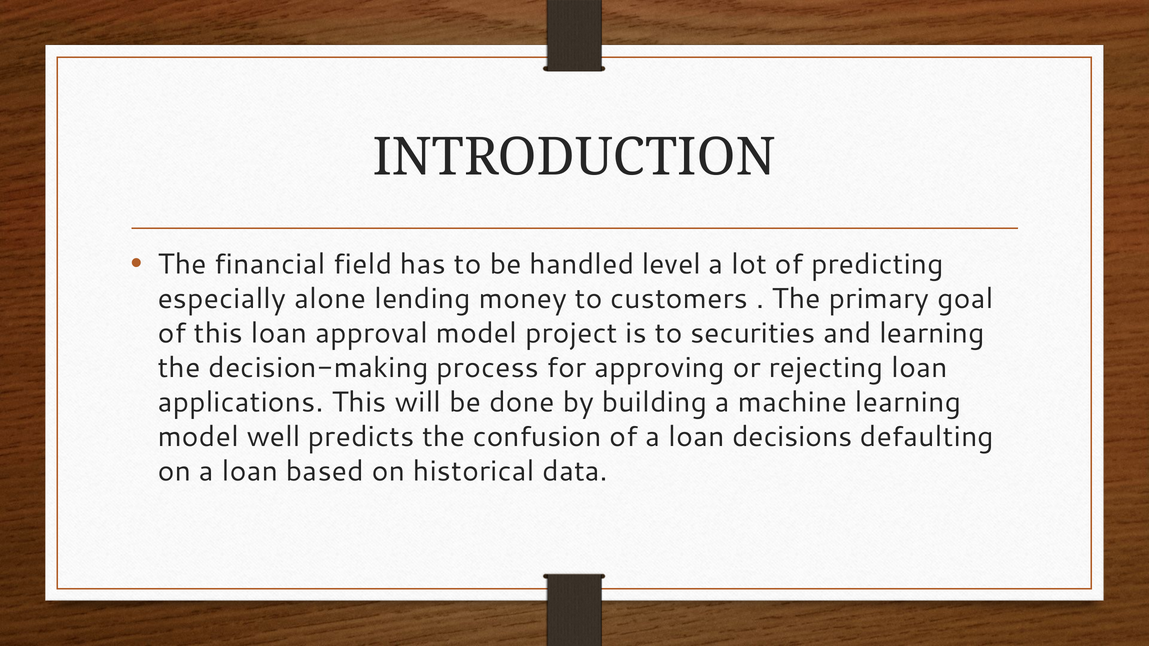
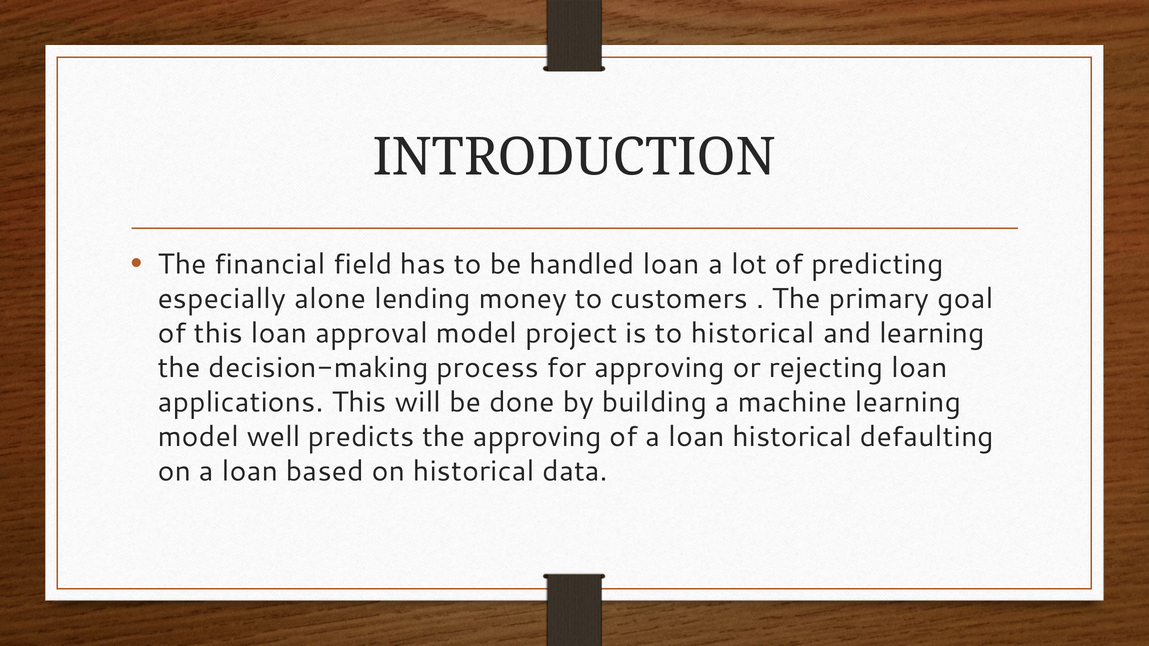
handled level: level -> loan
to securities: securities -> historical
the confusion: confusion -> approving
loan decisions: decisions -> historical
